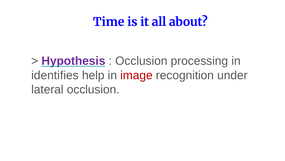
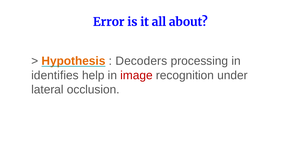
Time: Time -> Error
Hypothesis colour: purple -> orange
Occlusion at (141, 61): Occlusion -> Decoders
